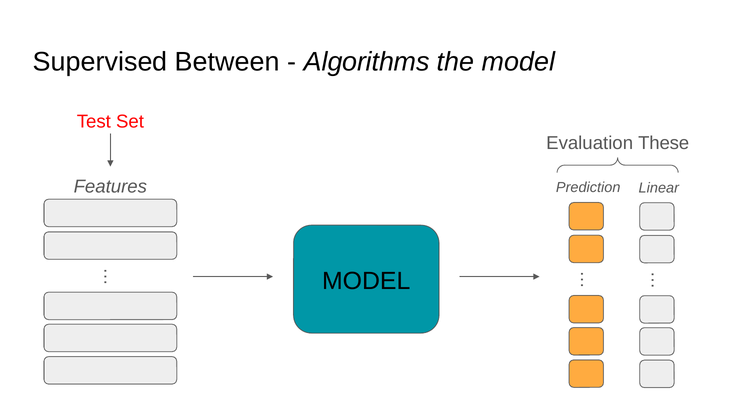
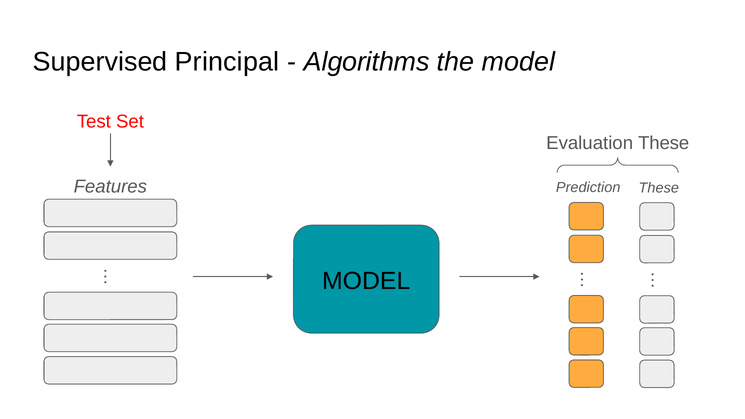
Between: Between -> Principal
Features Linear: Linear -> These
